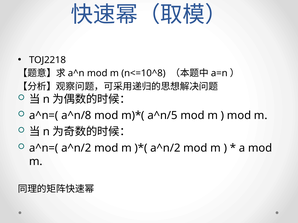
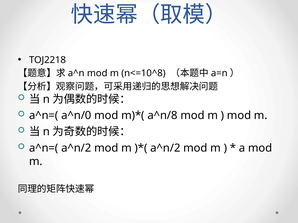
a^n/8: a^n/8 -> a^n/0
a^n/5: a^n/5 -> a^n/8
